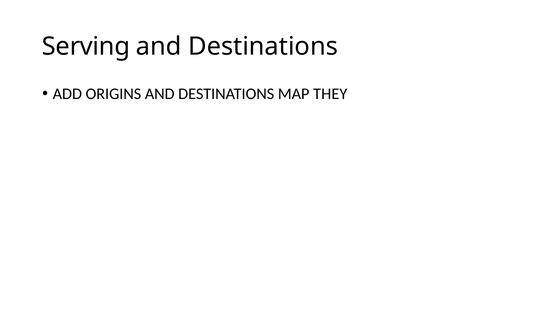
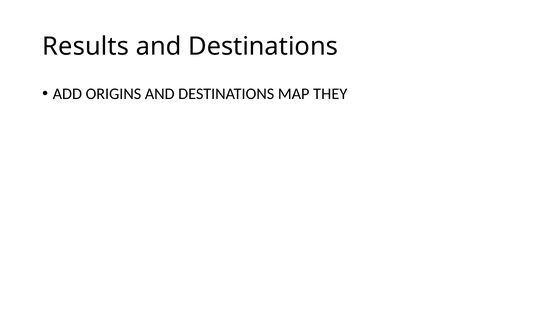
Serving: Serving -> Results
